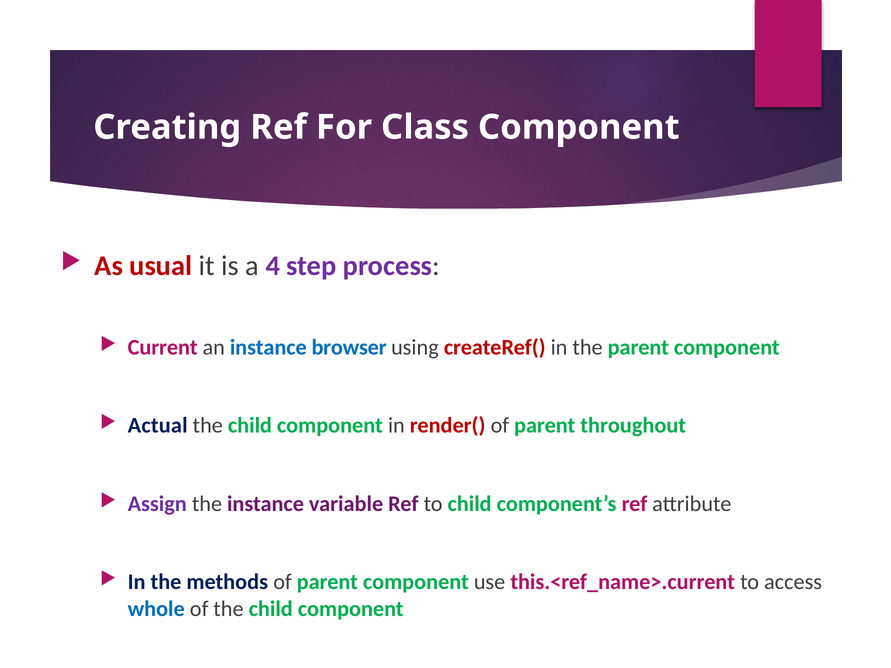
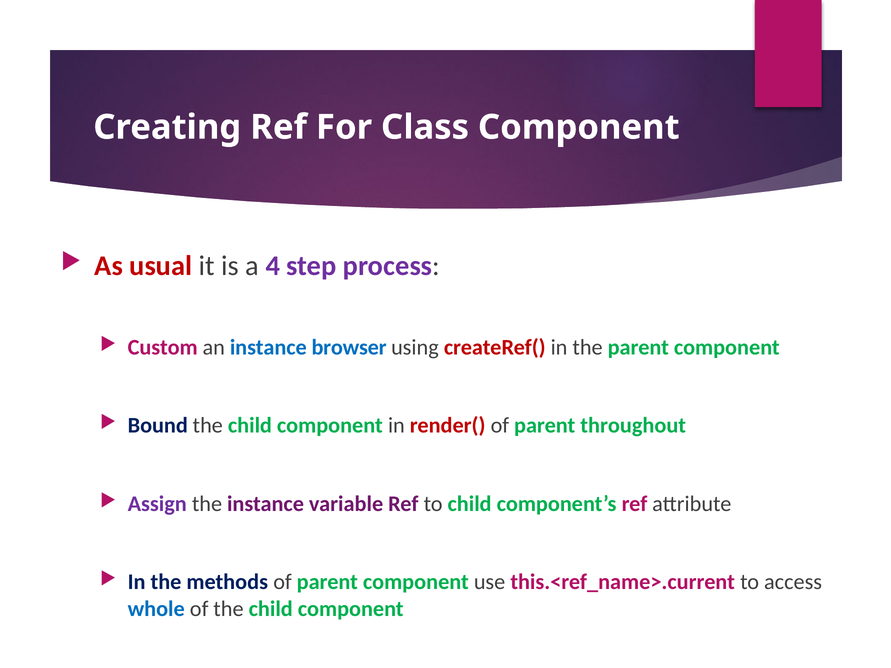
Current: Current -> Custom
Actual: Actual -> Bound
